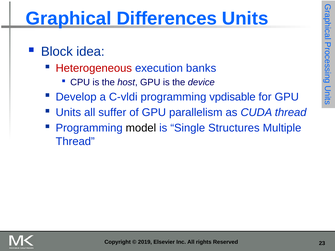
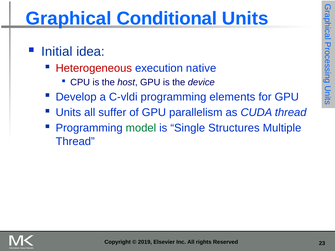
Differences: Differences -> Conditional
Block: Block -> Initial
banks: banks -> native
vpdisable: vpdisable -> elements
model colour: black -> green
